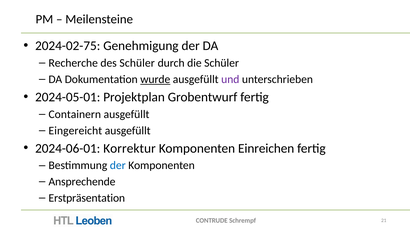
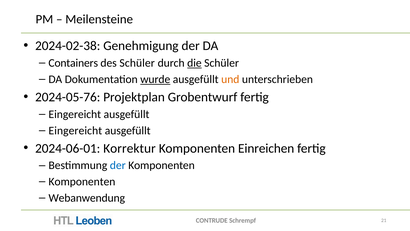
2024-02-75: 2024-02-75 -> 2024-02-38
Recherche: Recherche -> Containers
die underline: none -> present
und colour: purple -> orange
2024-05-01: 2024-05-01 -> 2024-05-76
Containern at (75, 114): Containern -> Eingereicht
Ansprechende at (82, 181): Ansprechende -> Komponenten
Erstpräsentation: Erstpräsentation -> Webanwendung
